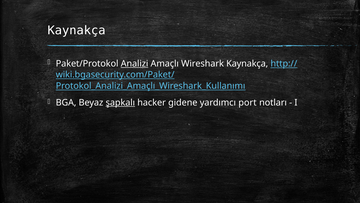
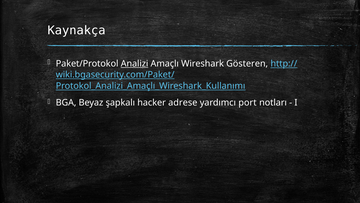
Wireshark Kaynakça: Kaynakça -> Gösteren
şapkalı underline: present -> none
gidene: gidene -> adrese
